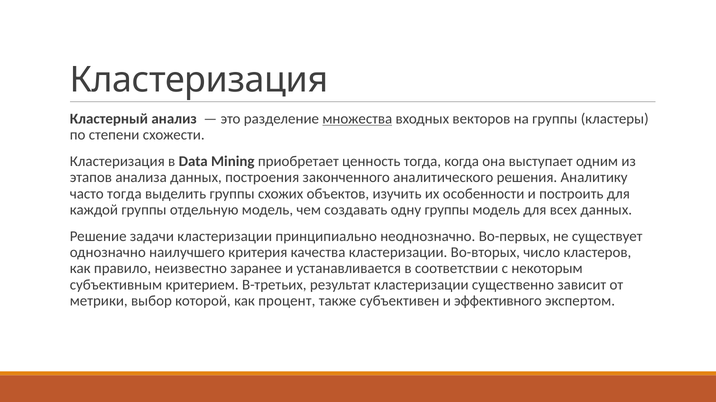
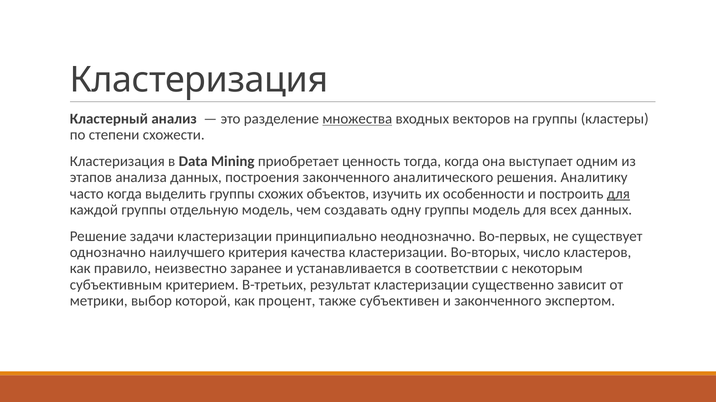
часто тогда: тогда -> когда
для at (618, 194) underline: none -> present
и эффективного: эффективного -> законченного
